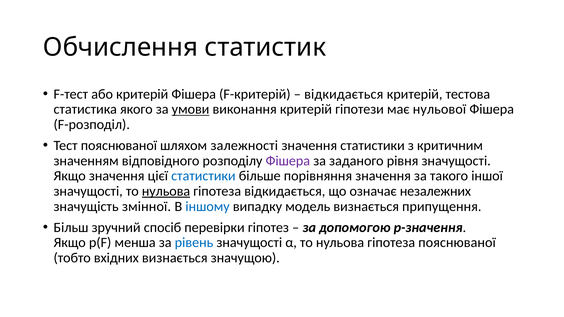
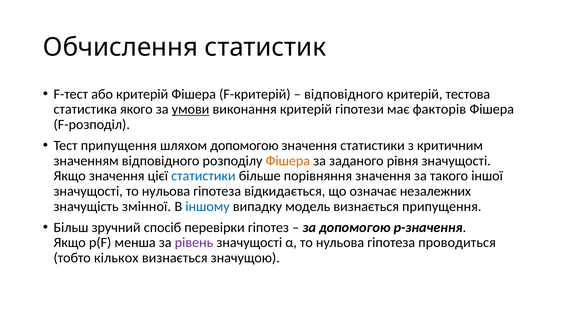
відкидається at (344, 94): відкидається -> відповідного
нульової: нульової -> факторів
Тест пояснюваної: пояснюваної -> припущення
шляхом залежності: залежності -> допомогою
Фішера at (288, 161) colour: purple -> orange
нульова at (166, 191) underline: present -> none
рівень colour: blue -> purple
гіпотеза пояснюваної: пояснюваної -> проводиться
вхідних: вхідних -> кількох
